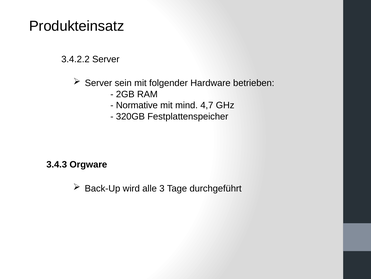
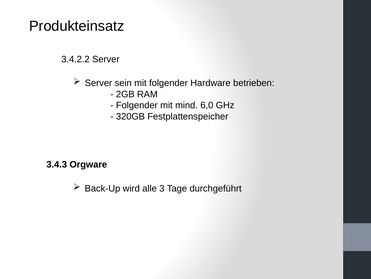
Normative at (137, 105): Normative -> Folgender
4,7: 4,7 -> 6,0
